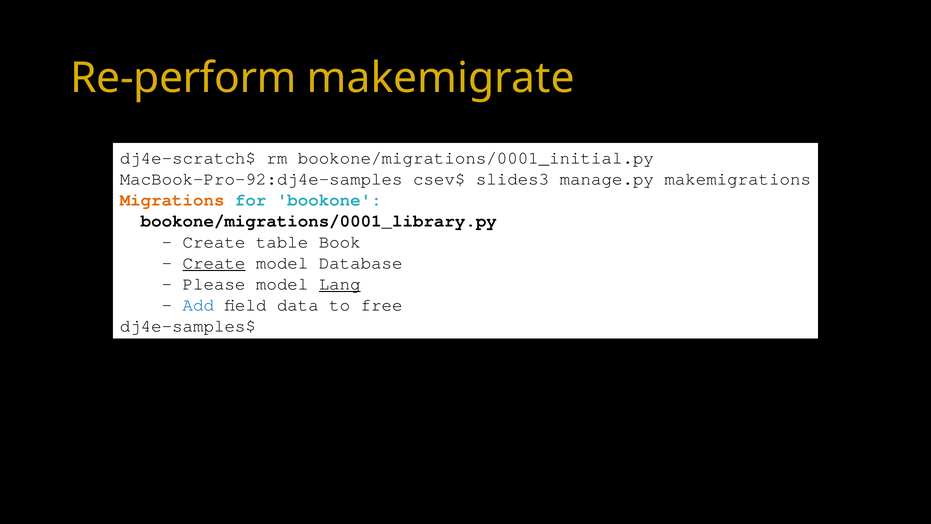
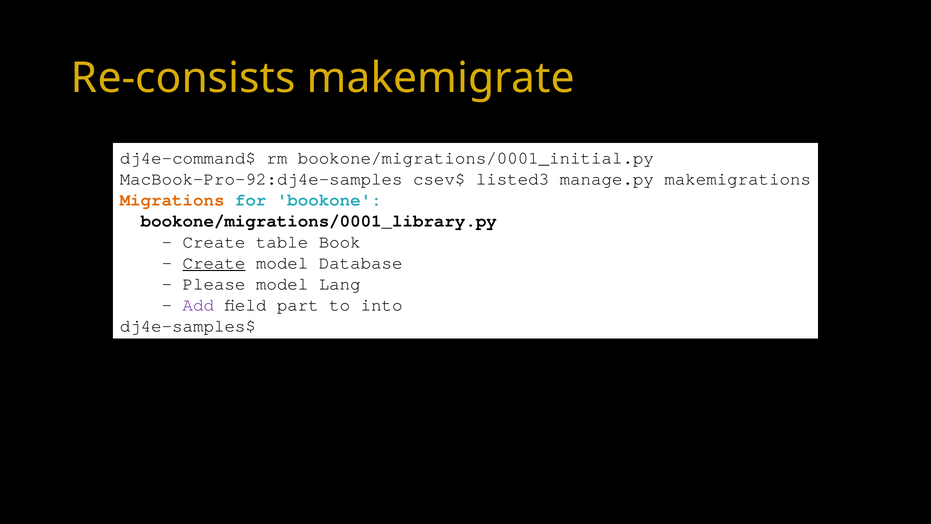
Re-perform: Re-perform -> Re-consists
dj4e-scratch$: dj4e-scratch$ -> dj4e-command$
slides3: slides3 -> listed3
Lang underline: present -> none
Add colour: blue -> purple
data: data -> part
free: free -> into
